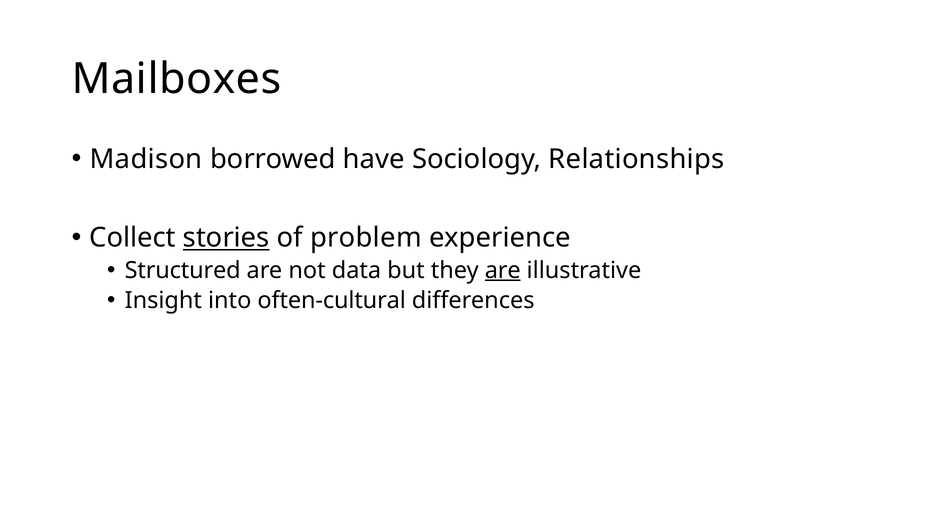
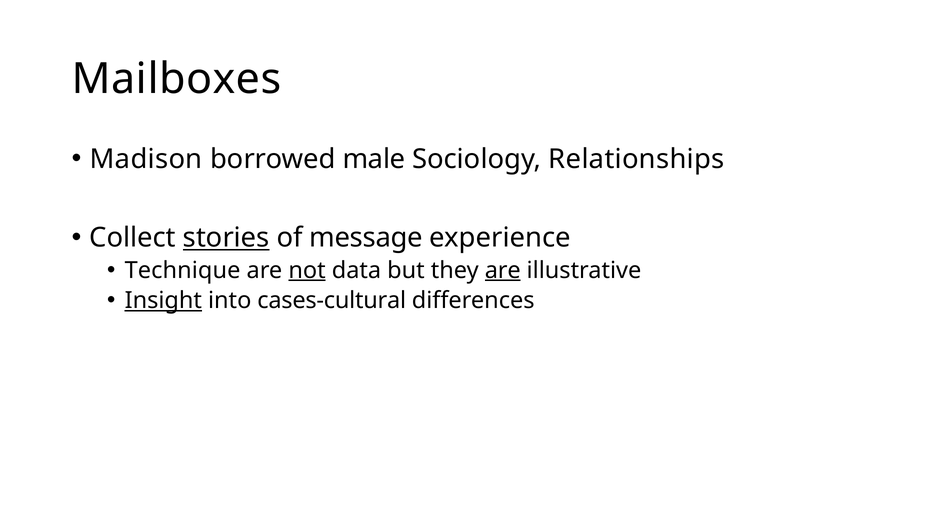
have: have -> male
problem: problem -> message
Structured: Structured -> Technique
not underline: none -> present
Insight underline: none -> present
often-cultural: often-cultural -> cases-cultural
